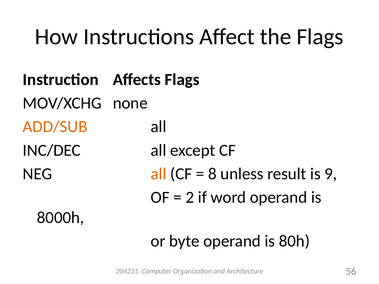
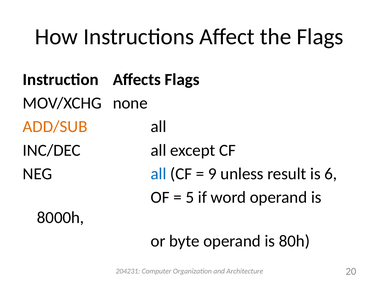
all at (159, 174) colour: orange -> blue
8: 8 -> 9
9: 9 -> 6
2: 2 -> 5
56: 56 -> 20
